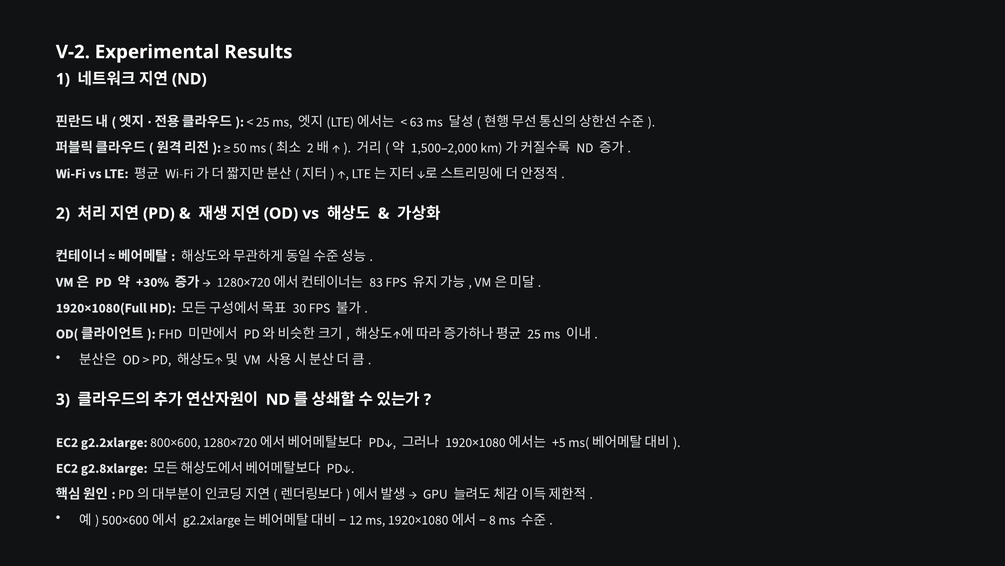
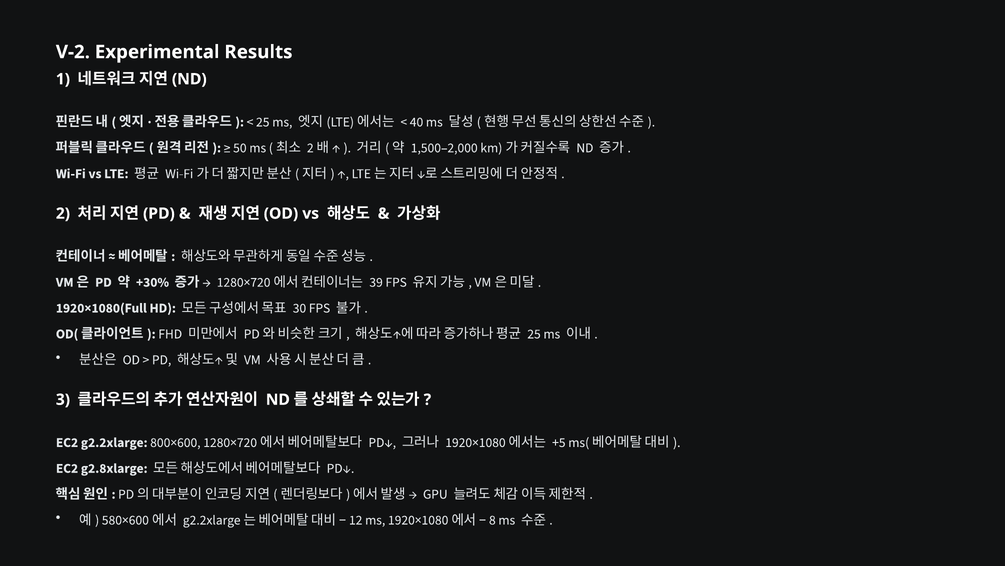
63: 63 -> 40
83: 83 -> 39
500×600: 500×600 -> 580×600
